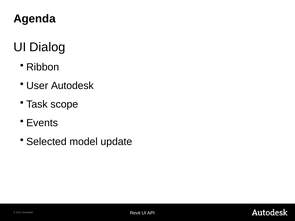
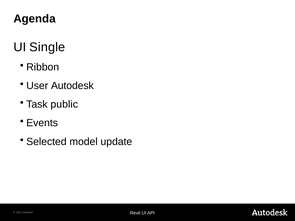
Dialog: Dialog -> Single
scope: scope -> public
